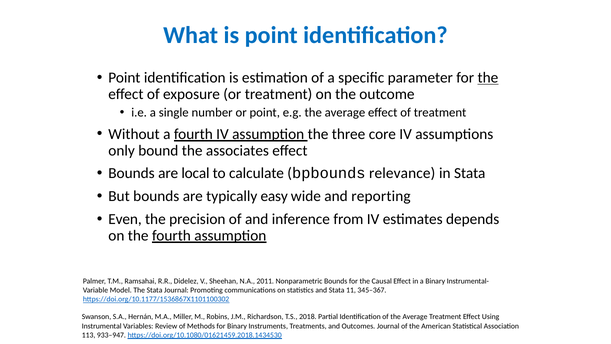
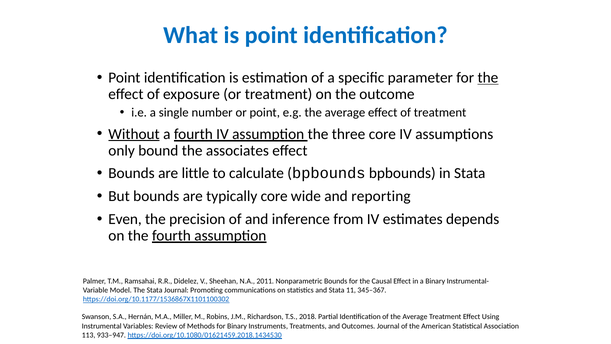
Without underline: none -> present
local: local -> little
bpbounds relevance: relevance -> bpbounds
typically easy: easy -> core
